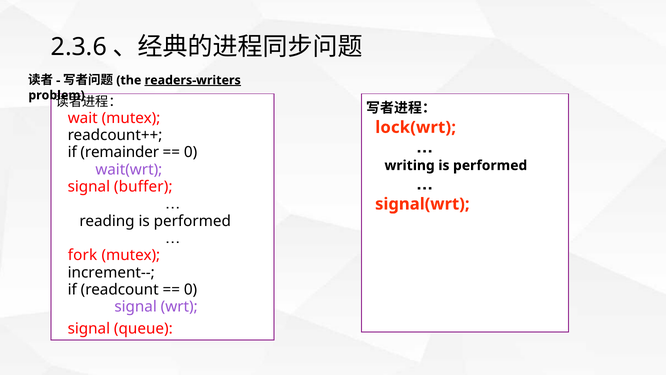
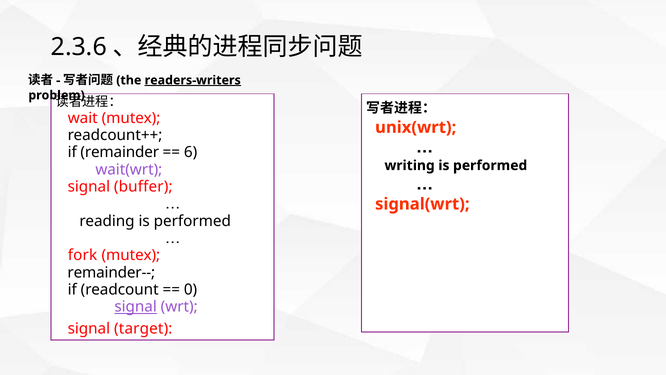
lock(wrt: lock(wrt -> unix(wrt
0 at (191, 152): 0 -> 6
increment--: increment-- -> remainder--
signal at (136, 307) underline: none -> present
queue: queue -> target
